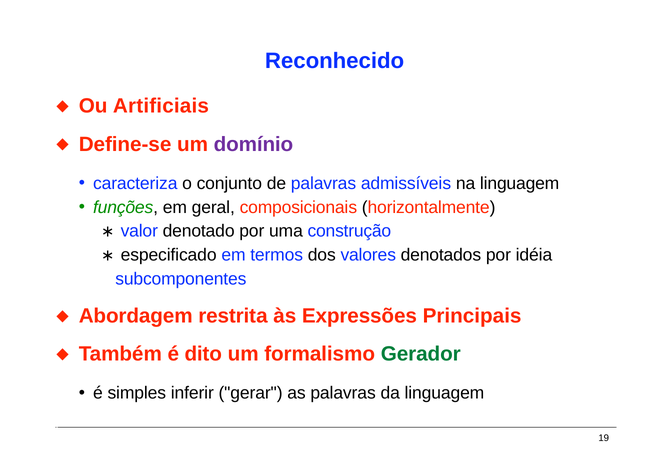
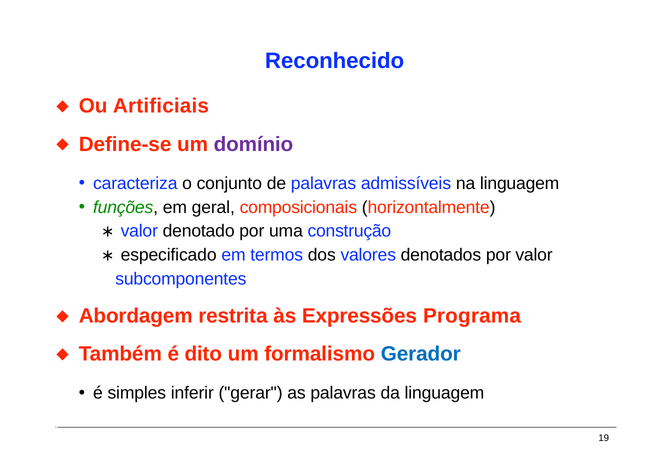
por idéia: idéia -> valor
Principais: Principais -> Programa
Gerador colour: green -> blue
